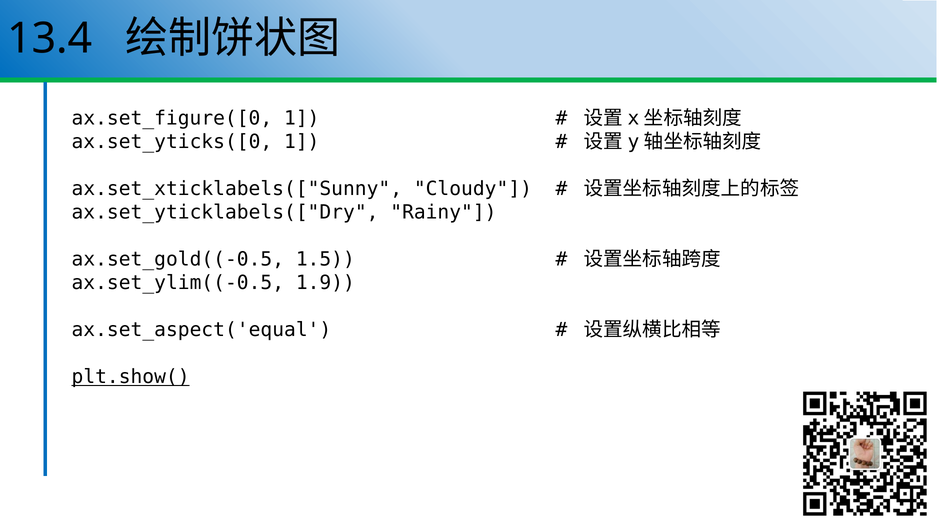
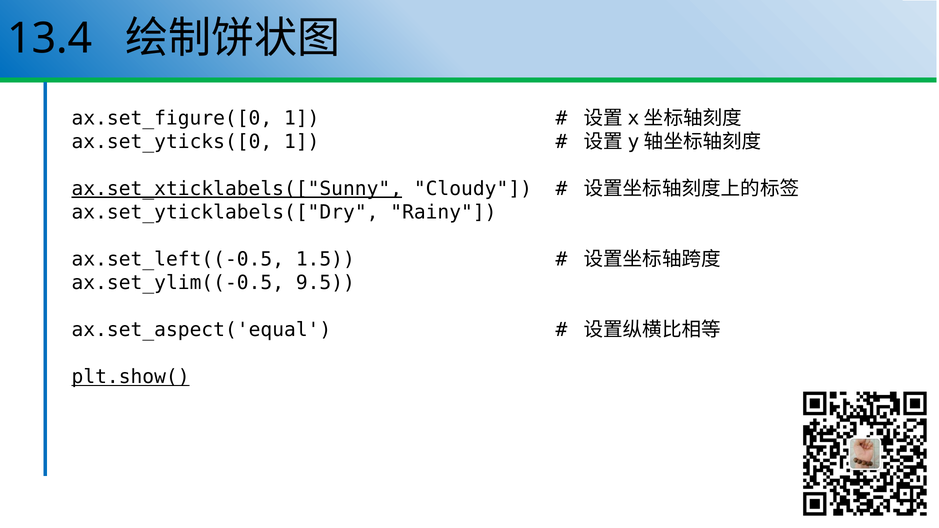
ax.set_xticklabels(["Sunny underline: none -> present
ax.set_gold((-0.5: ax.set_gold((-0.5 -> ax.set_left((-0.5
1.9: 1.9 -> 9.5
